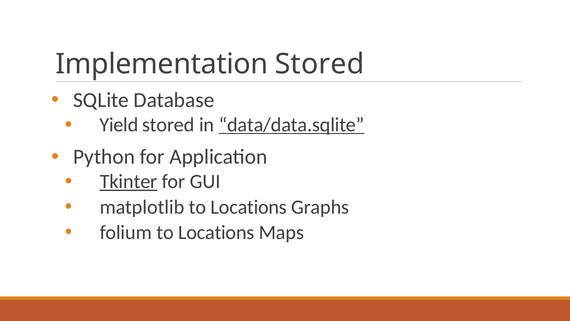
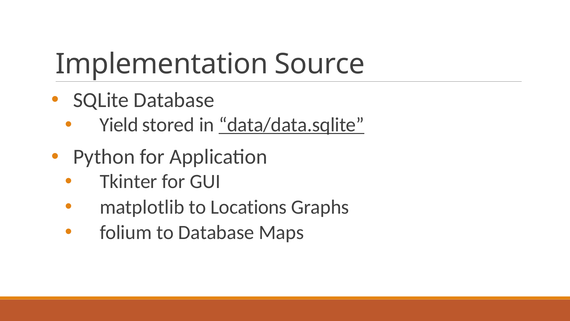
Implementation Stored: Stored -> Source
Tkinter underline: present -> none
folium to Locations: Locations -> Database
